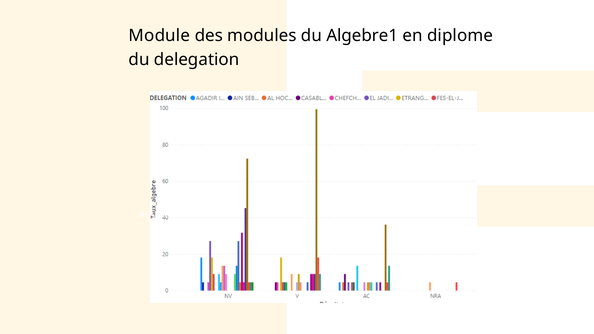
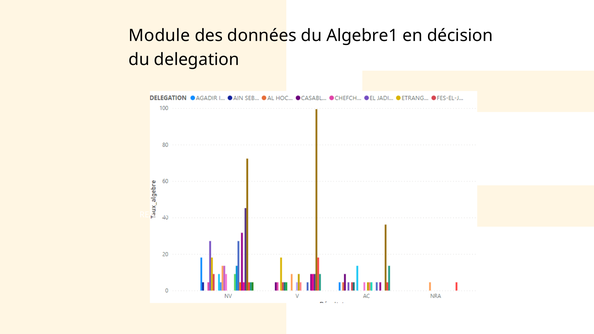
modules: modules -> données
diplome: diplome -> décision
